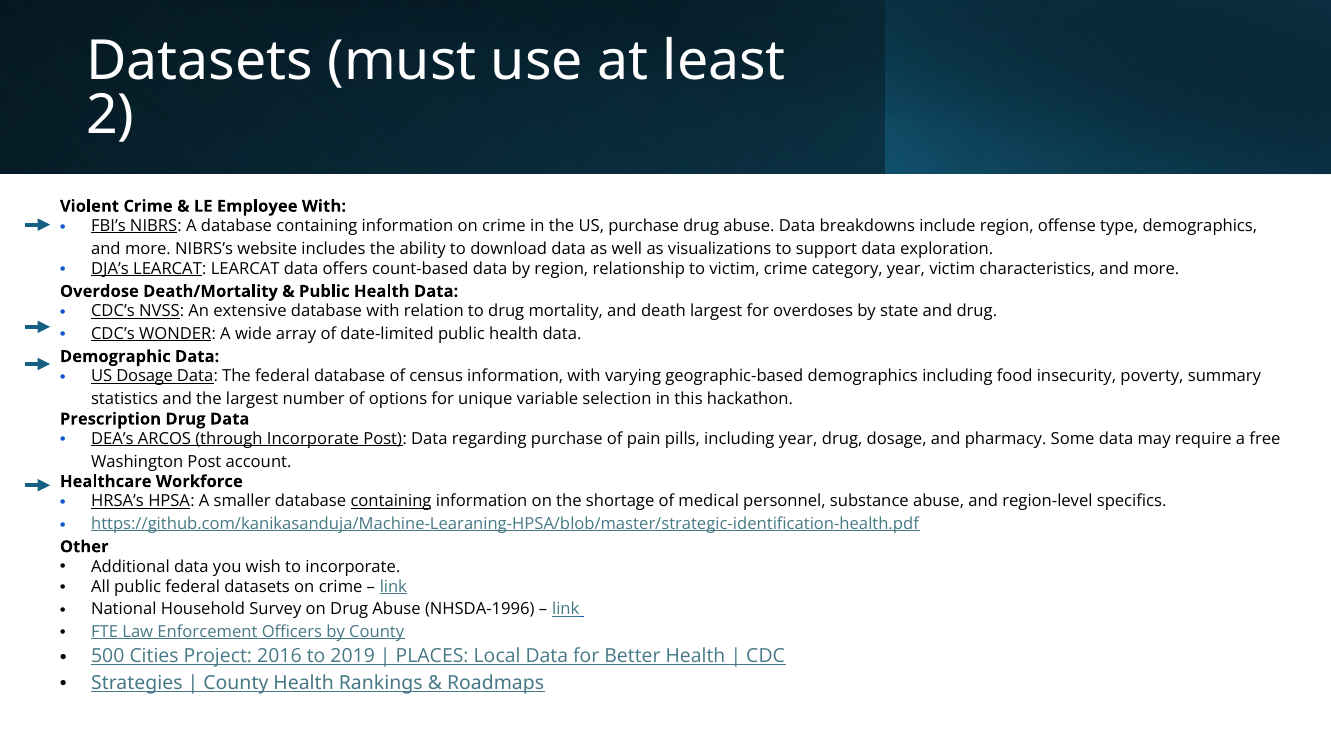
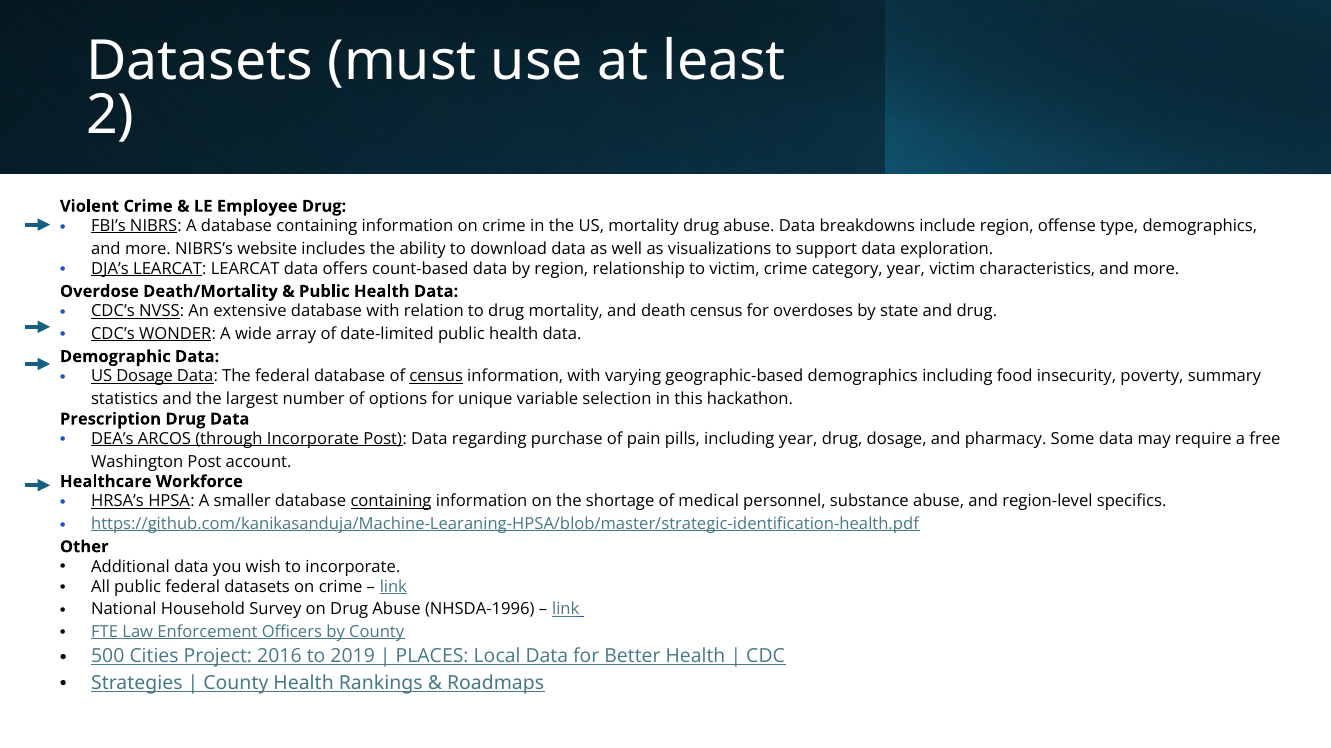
Employee With: With -> Drug
US purchase: purchase -> mortality
death largest: largest -> census
census at (436, 377) underline: none -> present
